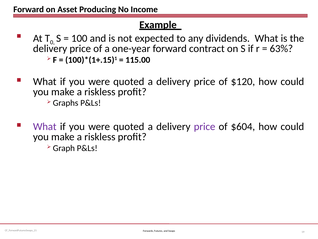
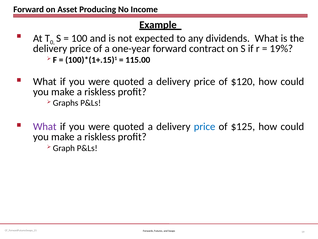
63%: 63% -> 19%
price at (205, 126) colour: purple -> blue
$604: $604 -> $125
